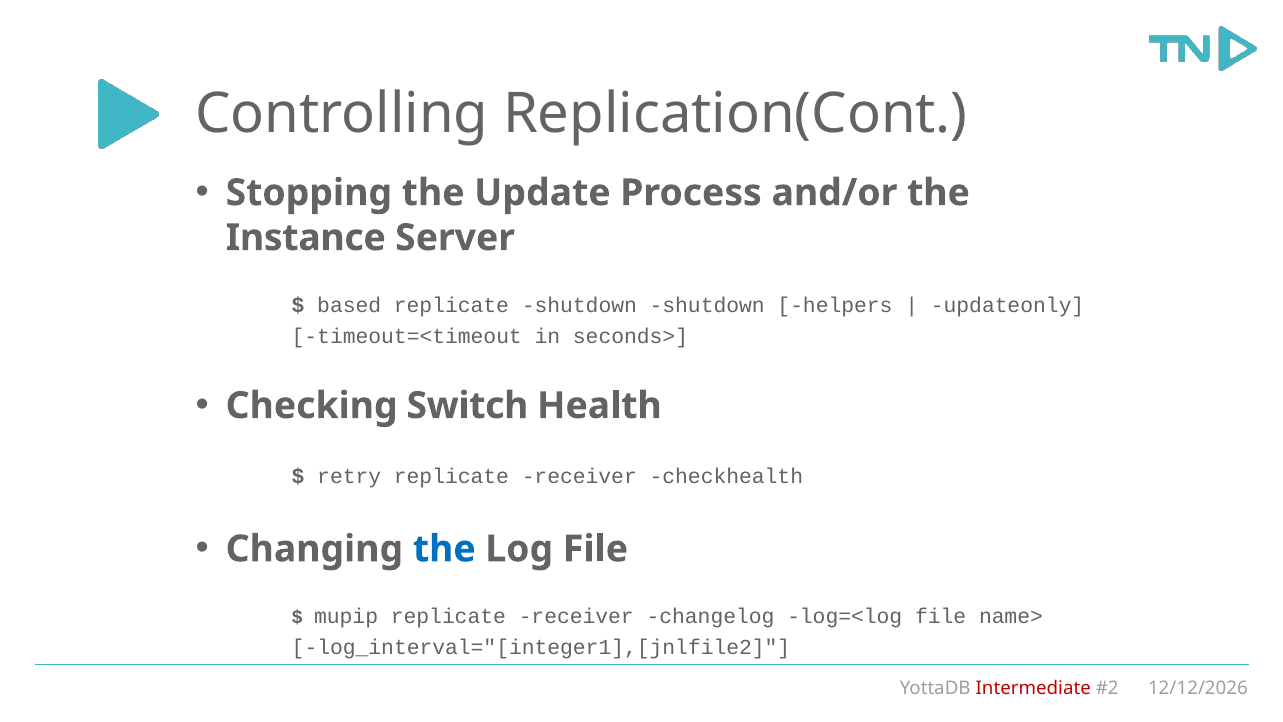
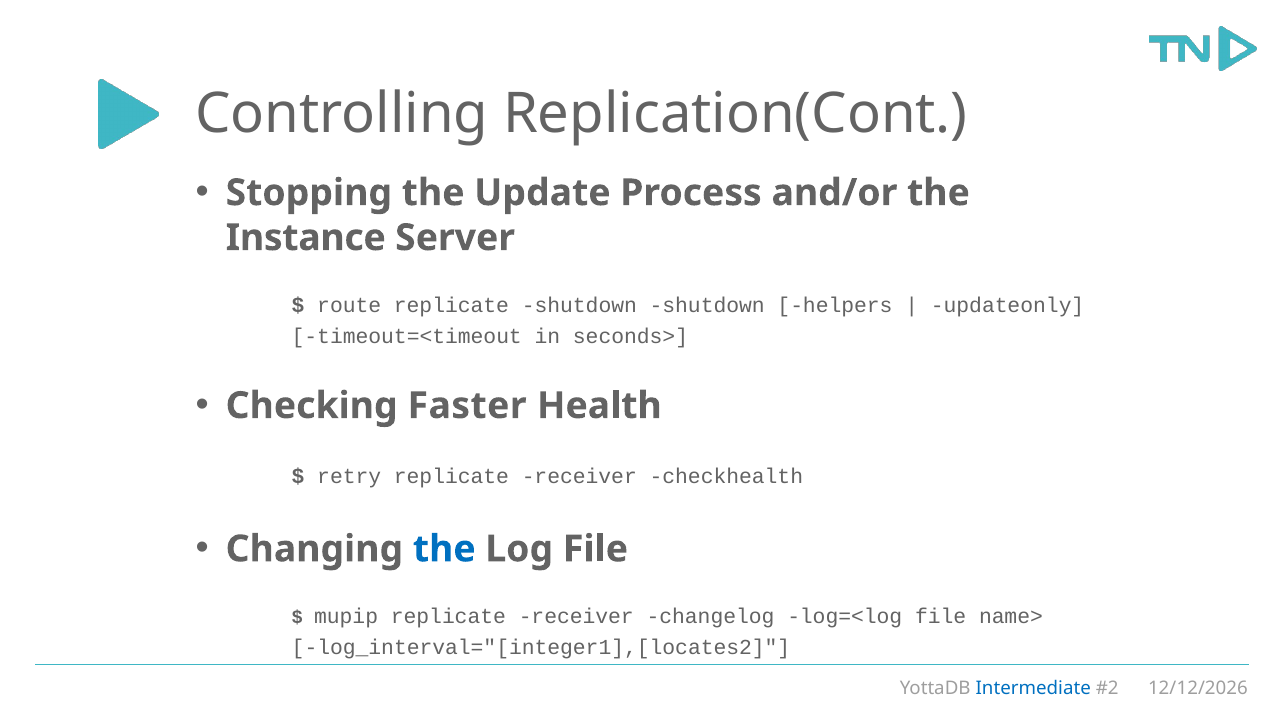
based: based -> route
Switch: Switch -> Faster
log_interval="[integer1],[jnlfile2: log_interval="[integer1],[jnlfile2 -> log_interval="[integer1],[locates2
Intermediate colour: red -> blue
